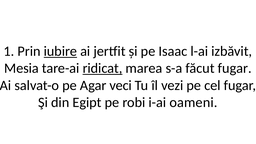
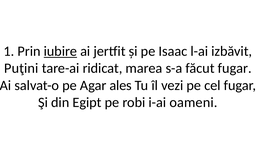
Mesia: Mesia -> Puţini
ridicat underline: present -> none
veci: veci -> ales
